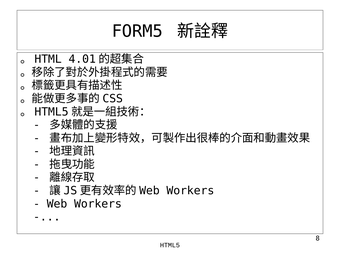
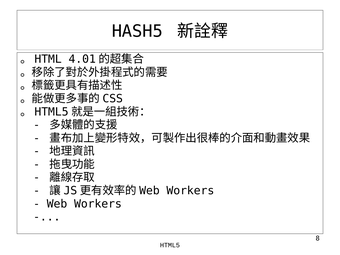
FORM5: FORM5 -> HASH5
